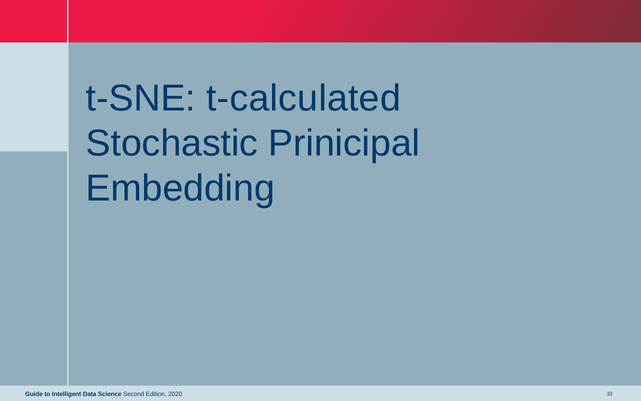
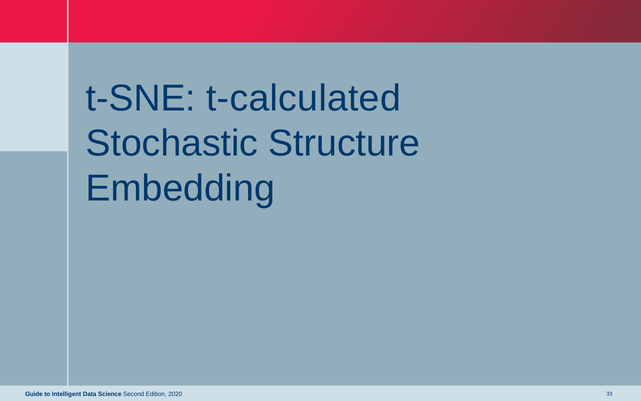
Prinicipal: Prinicipal -> Structure
